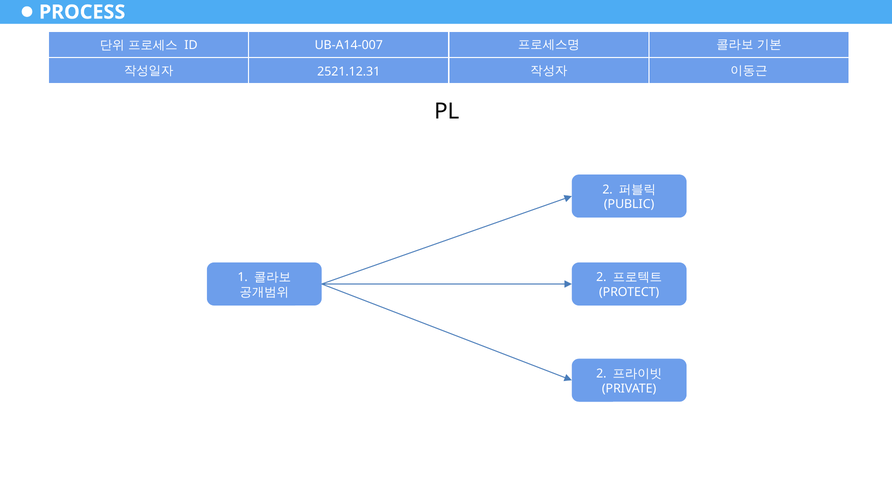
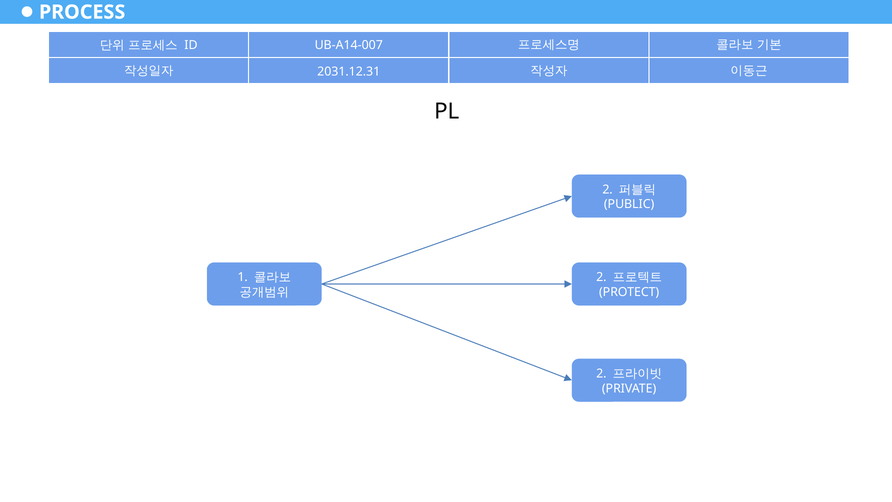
2521.12.31: 2521.12.31 -> 2031.12.31
